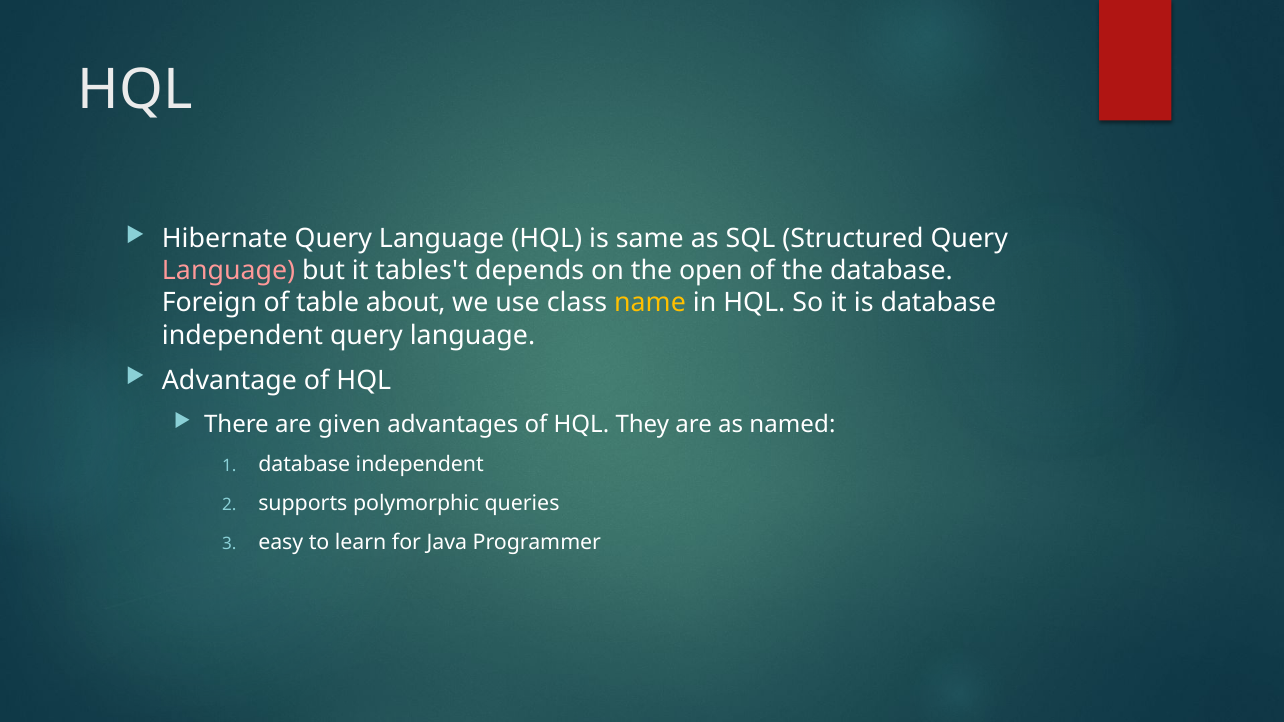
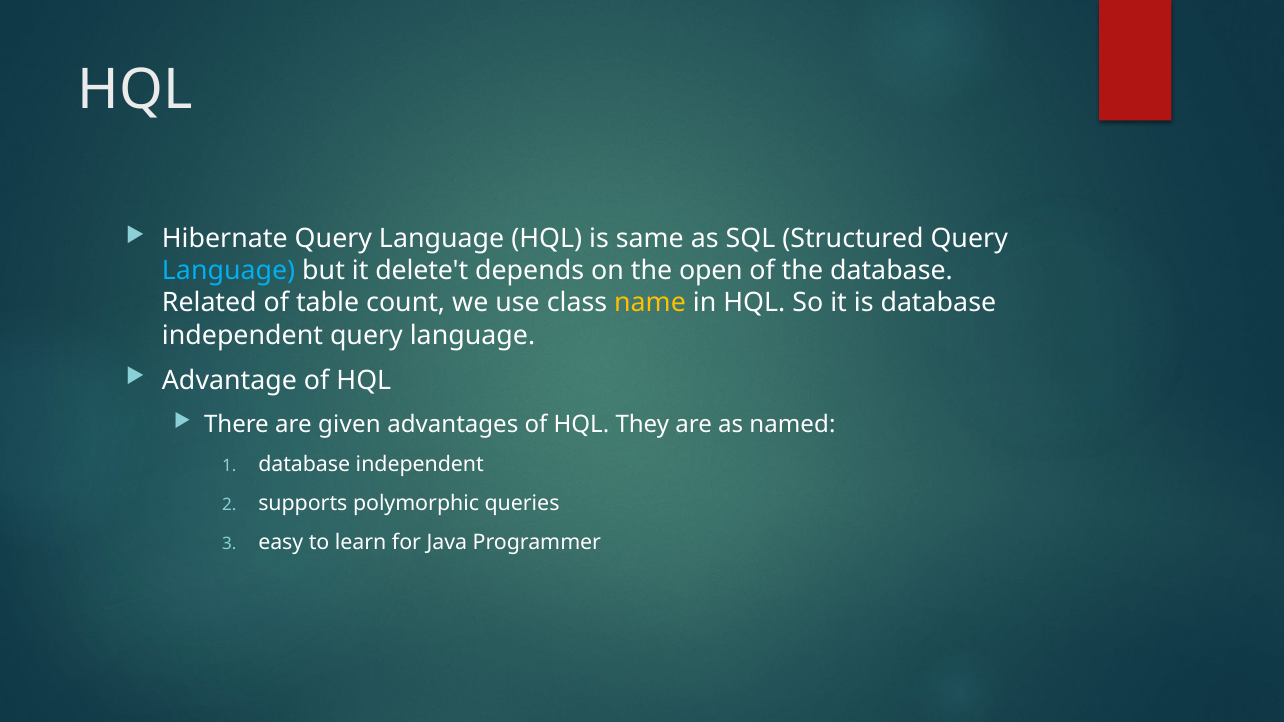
Language at (229, 271) colour: pink -> light blue
tables't: tables't -> delete't
Foreign: Foreign -> Related
about: about -> count
